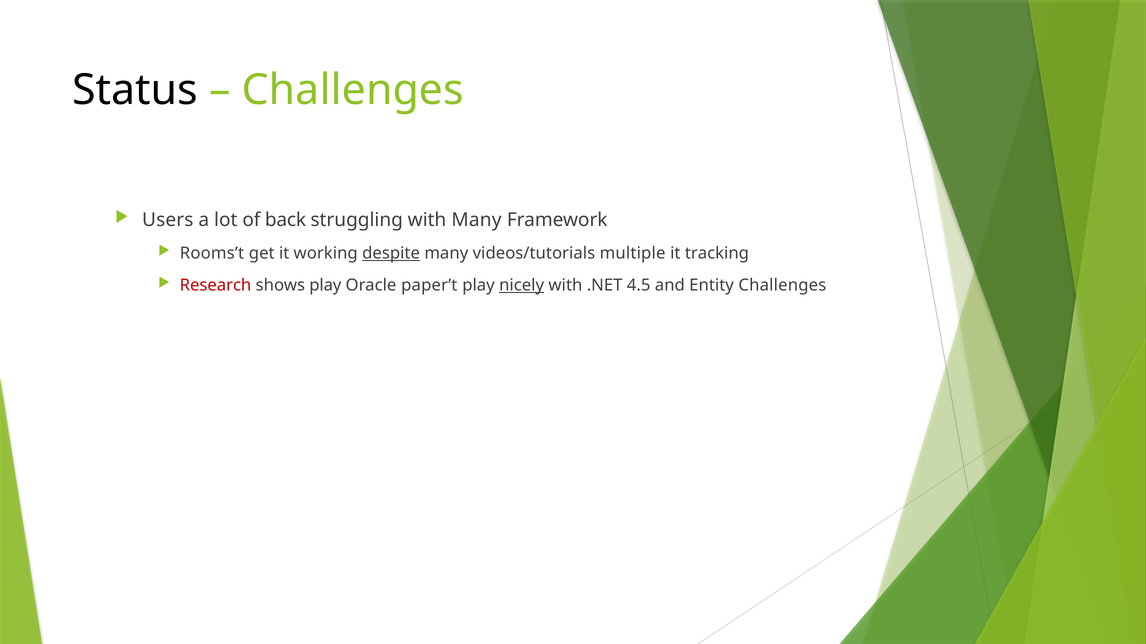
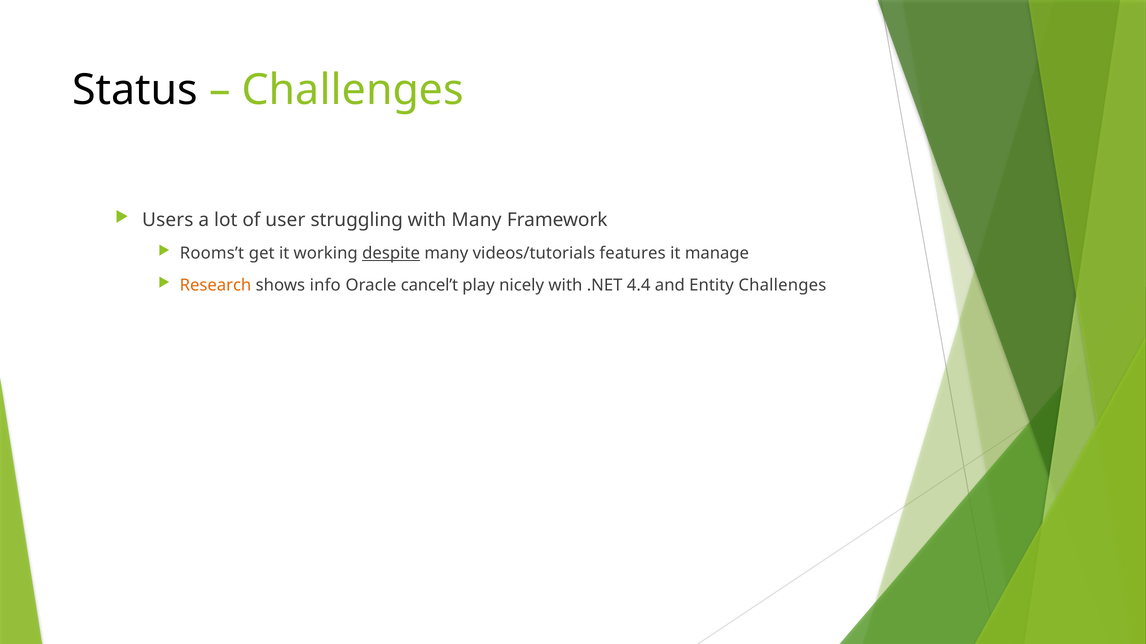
back: back -> user
multiple: multiple -> features
tracking: tracking -> manage
Research colour: red -> orange
shows play: play -> info
paper’t: paper’t -> cancel’t
nicely underline: present -> none
4.5: 4.5 -> 4.4
